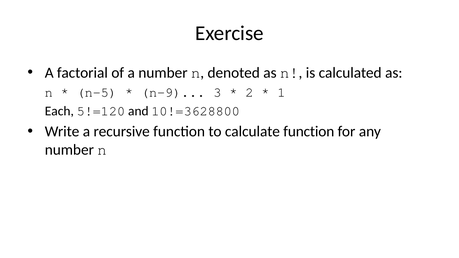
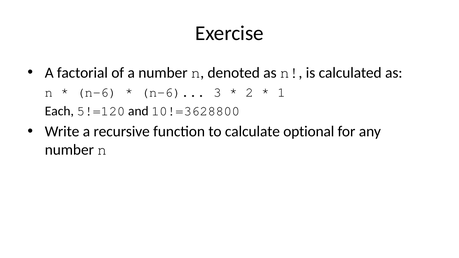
n-5 at (97, 93): n-5 -> n-6
n-9 at (173, 93): n-9 -> n-6
calculate function: function -> optional
